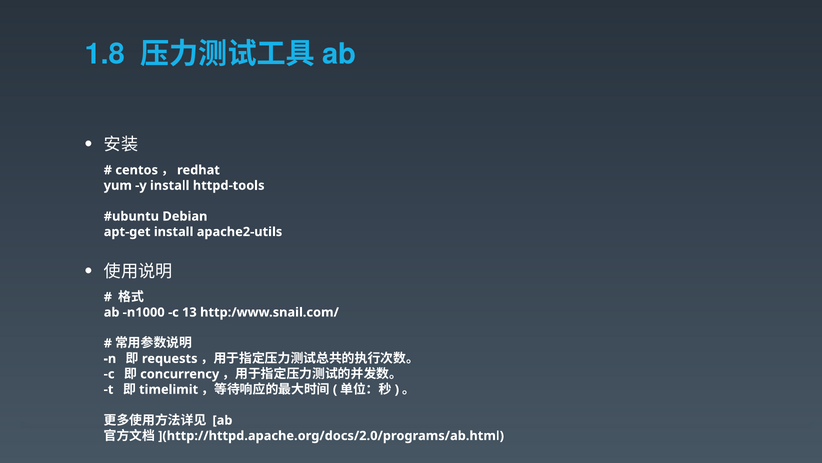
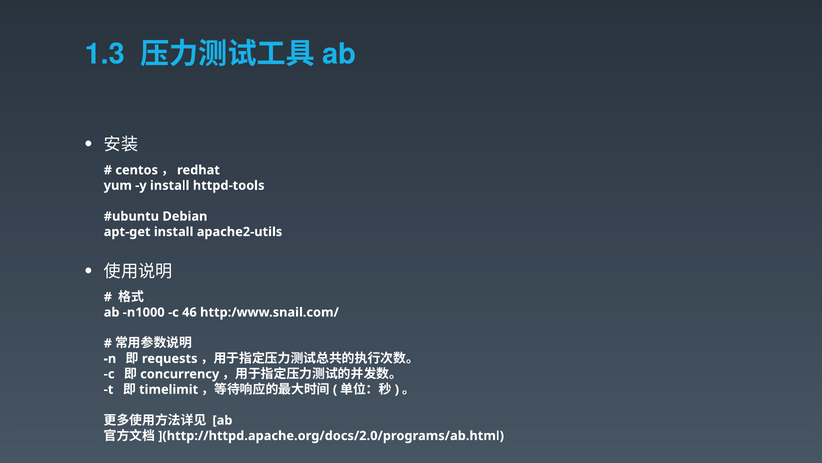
1.8: 1.8 -> 1.3
13: 13 -> 46
